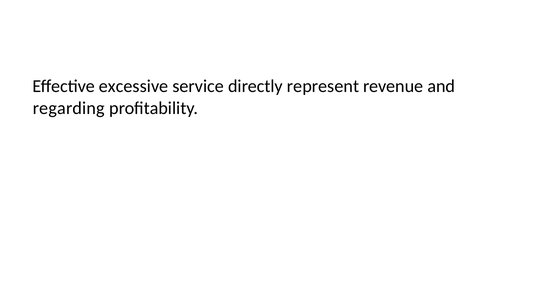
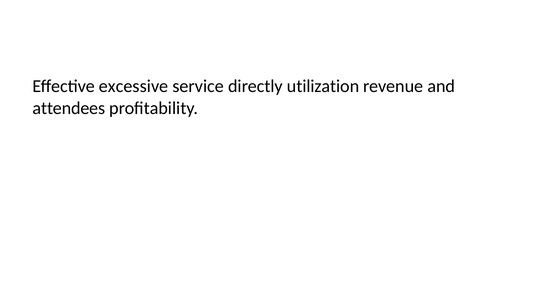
represent: represent -> utilization
regarding: regarding -> attendees
